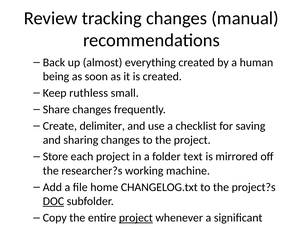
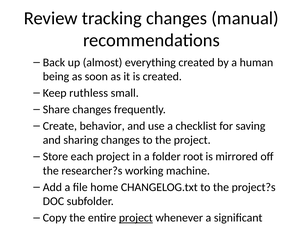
delimiter: delimiter -> behavior
text: text -> root
DOC underline: present -> none
